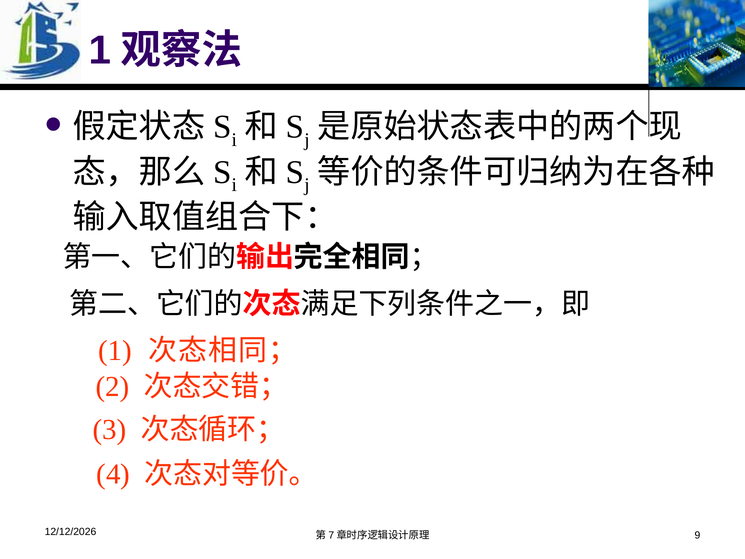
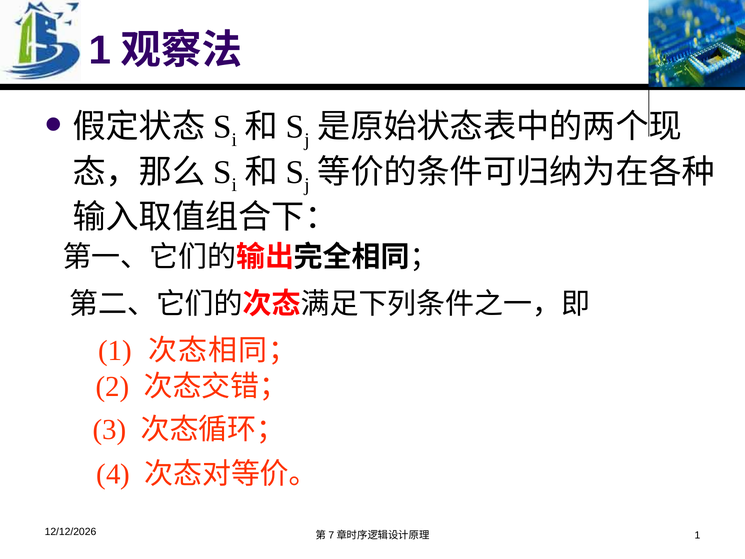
9 at (697, 535): 9 -> 1
